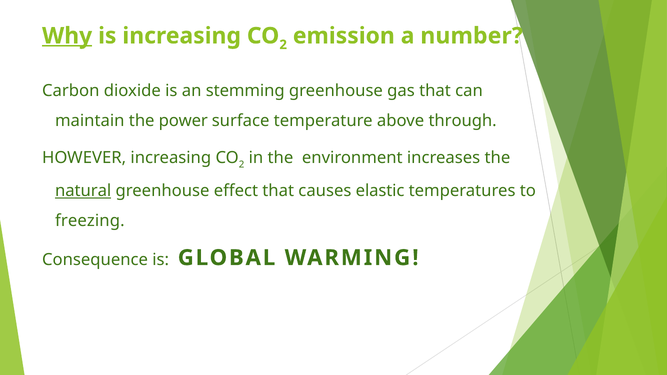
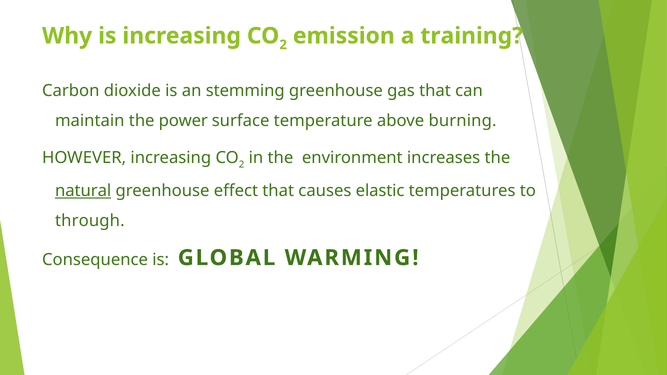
Why underline: present -> none
number: number -> training
through: through -> burning
freezing: freezing -> through
